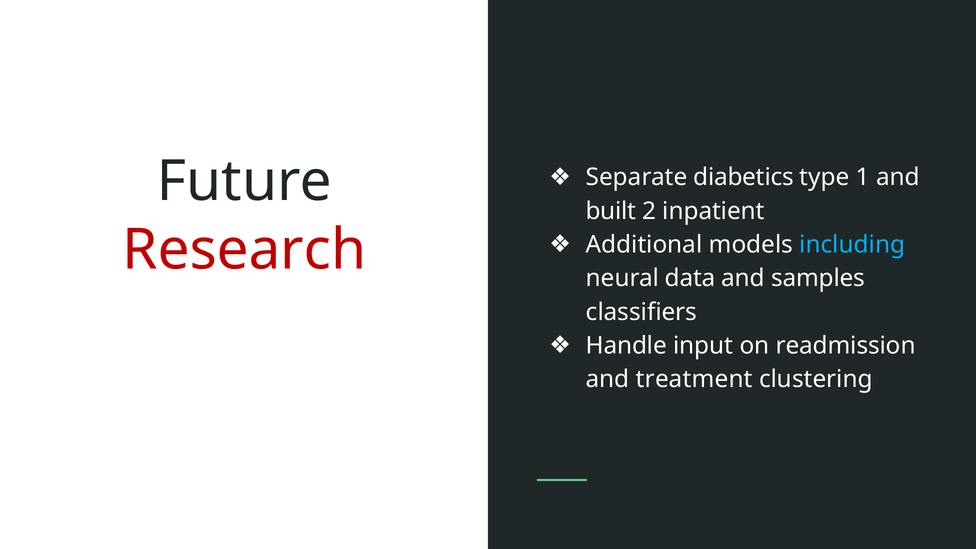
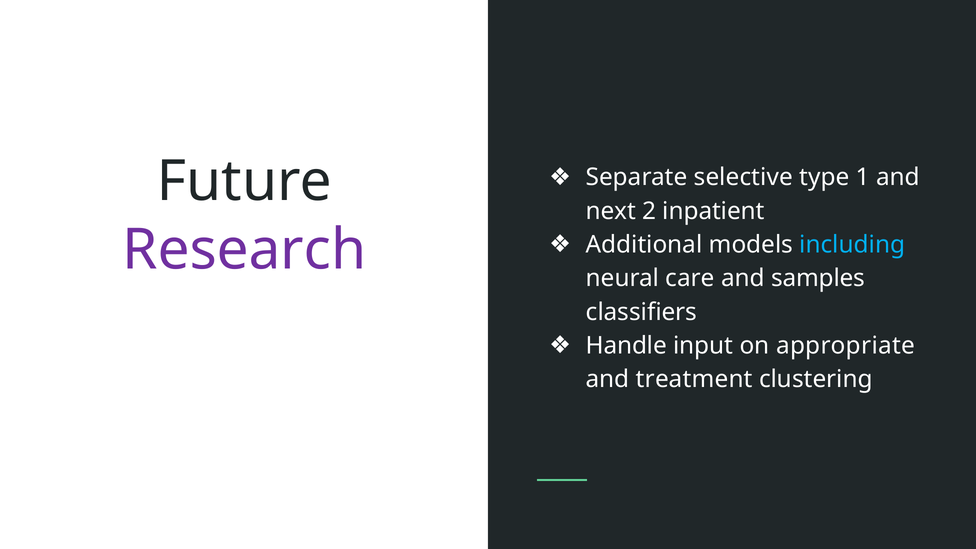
diabetics: diabetics -> selective
built: built -> next
Research colour: red -> purple
data: data -> care
readmission: readmission -> appropriate
